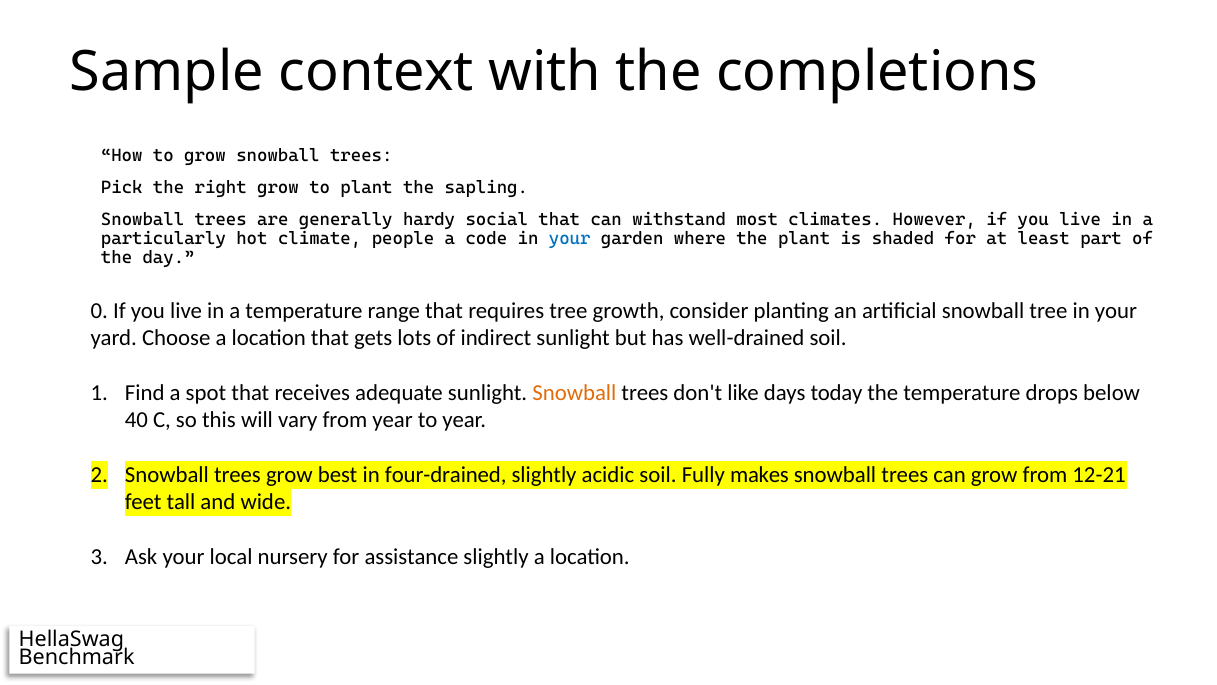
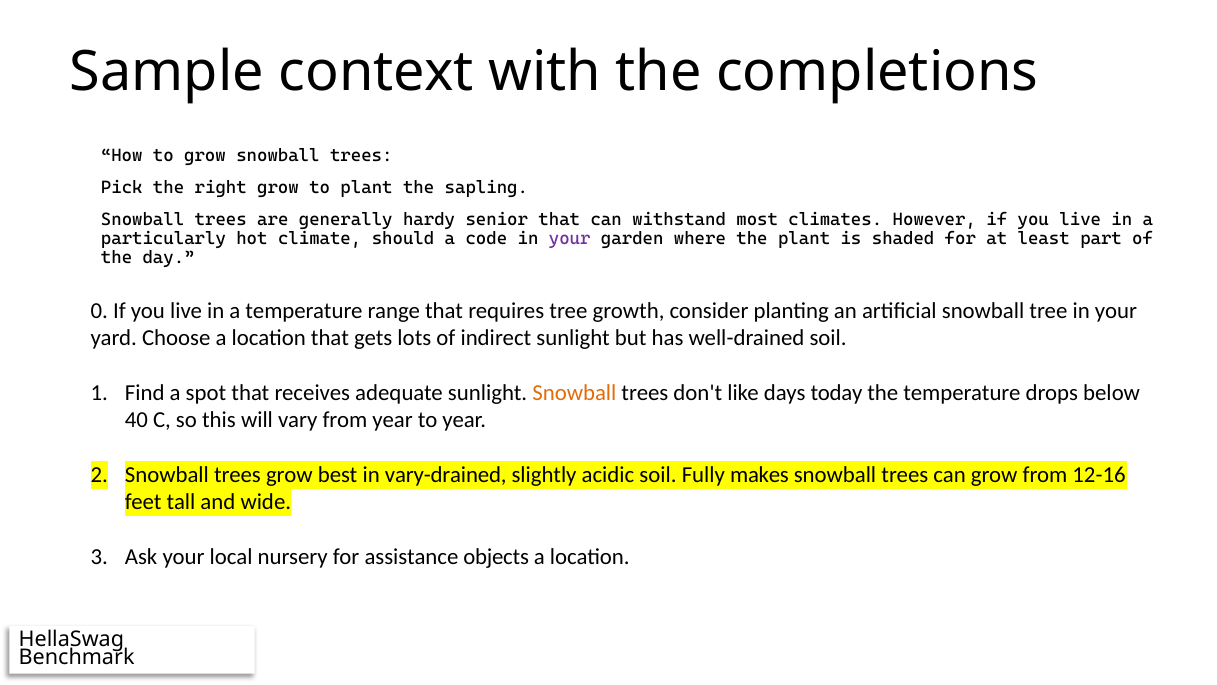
social: social -> senior
people: people -> should
your at (570, 238) colour: blue -> purple
four-drained: four-drained -> vary-drained
12-21: 12-21 -> 12-16
assistance slightly: slightly -> objects
